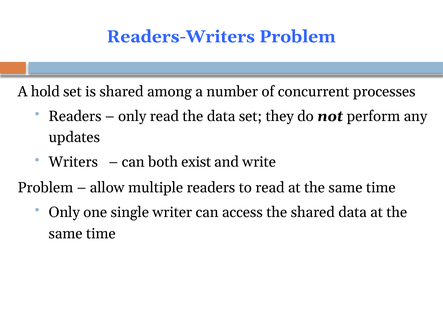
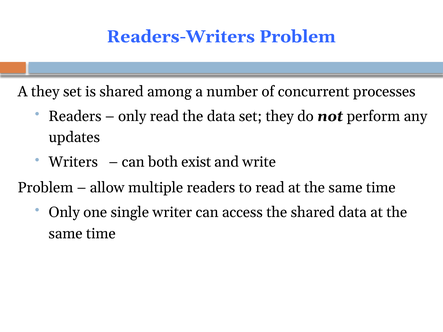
A hold: hold -> they
